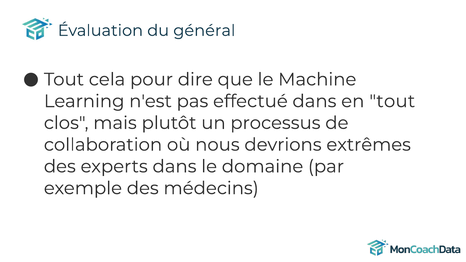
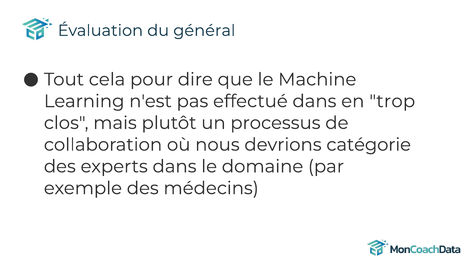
en tout: tout -> trop
extrêmes: extrêmes -> catégorie
